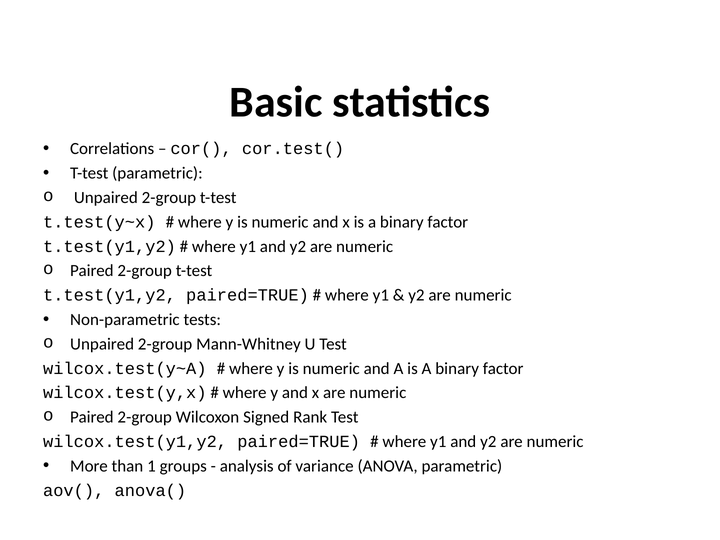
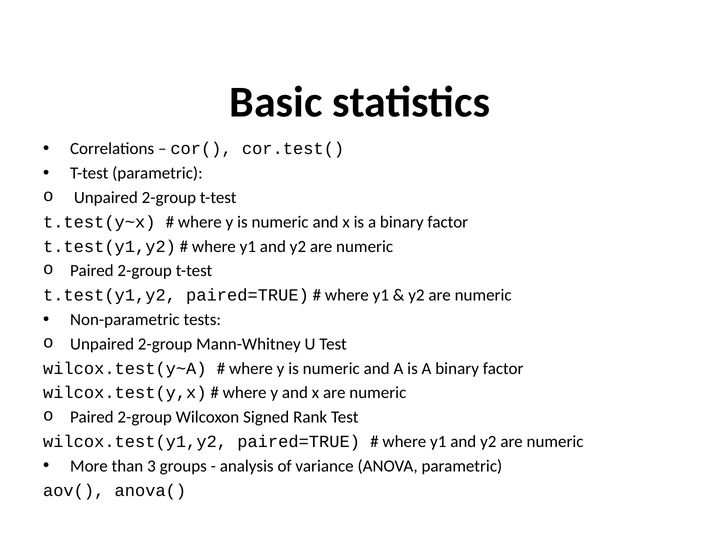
1: 1 -> 3
